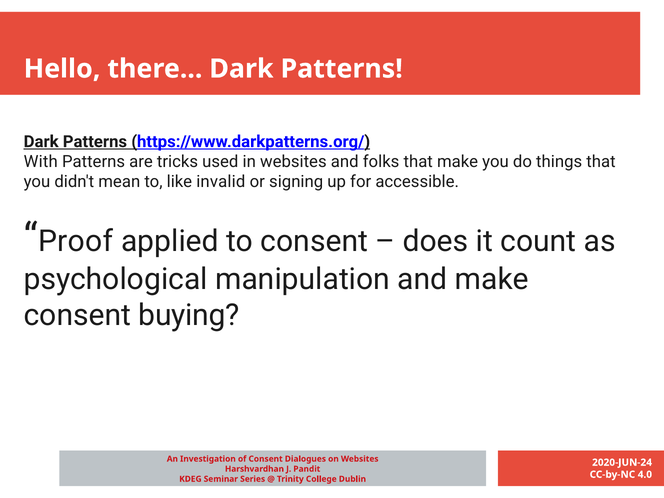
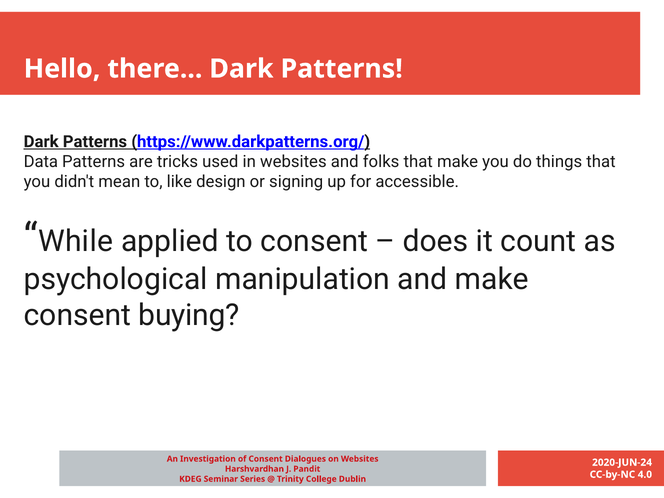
With: With -> Data
invalid: invalid -> design
Proof: Proof -> While
